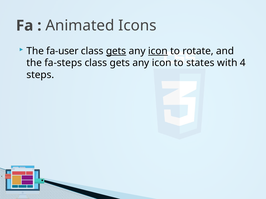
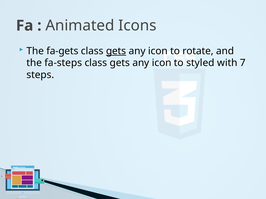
fa-user: fa-user -> fa-gets
icon at (158, 51) underline: present -> none
states: states -> styled
4: 4 -> 7
